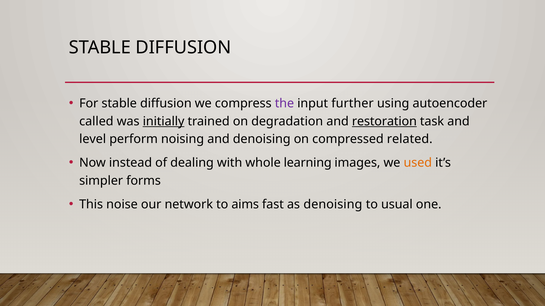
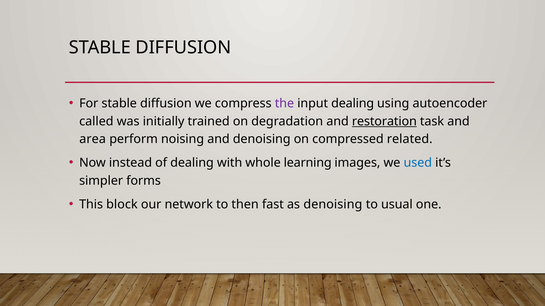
input further: further -> dealing
initially underline: present -> none
level: level -> area
used colour: orange -> blue
noise: noise -> block
aims: aims -> then
